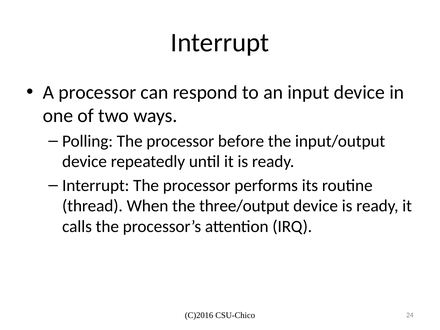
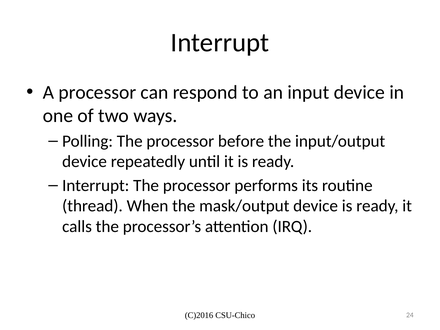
three/output: three/output -> mask/output
